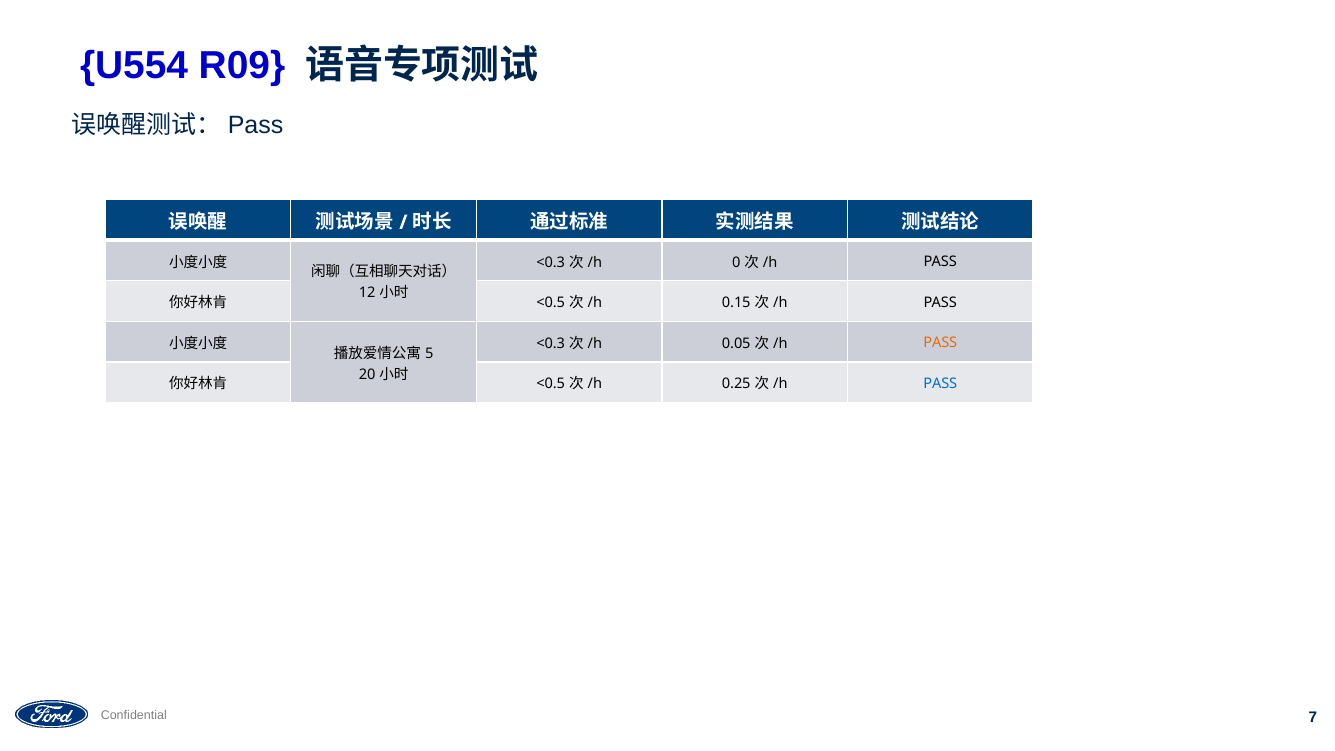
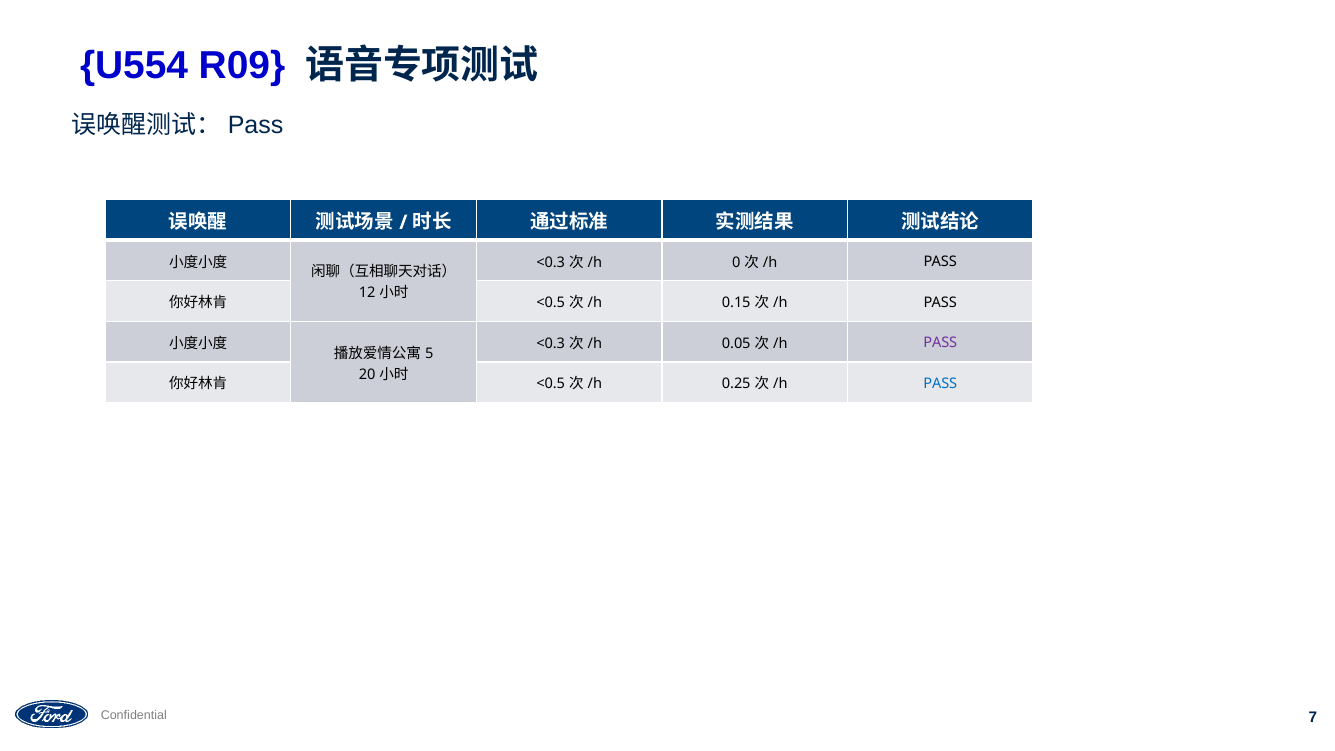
PASS at (940, 343) colour: orange -> purple
